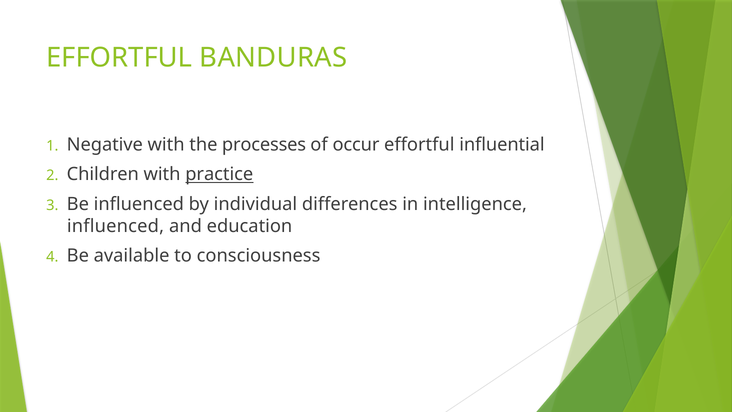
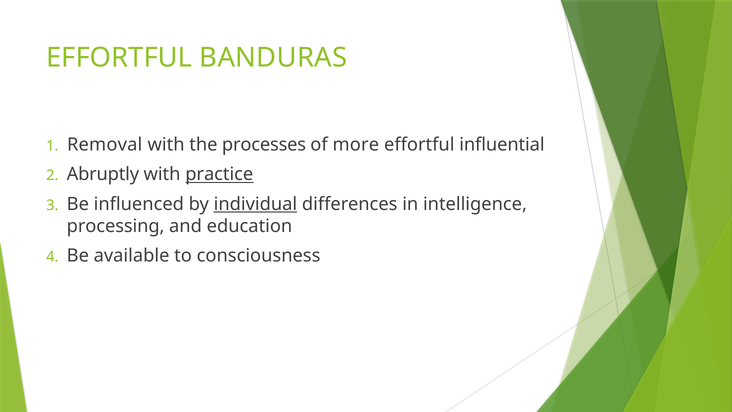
Negative: Negative -> Removal
occur: occur -> more
Children: Children -> Abruptly
individual underline: none -> present
influenced at (115, 226): influenced -> processing
